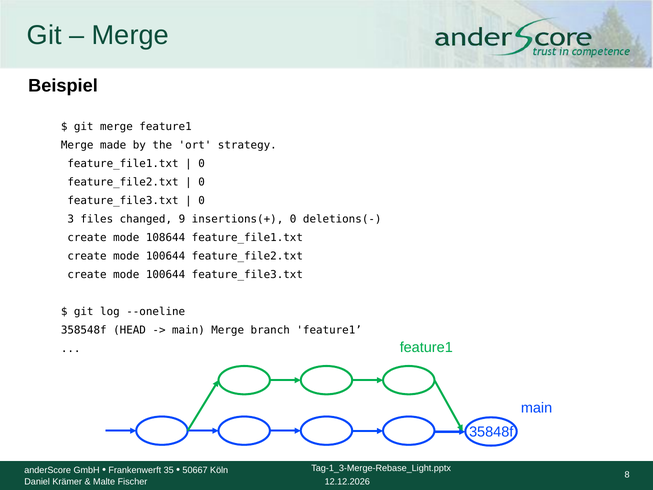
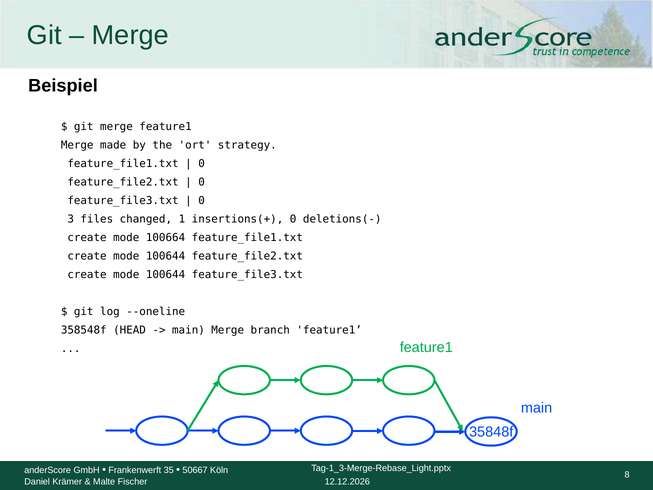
9: 9 -> 1
108644: 108644 -> 100664
